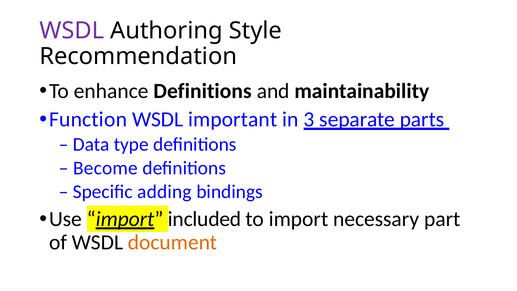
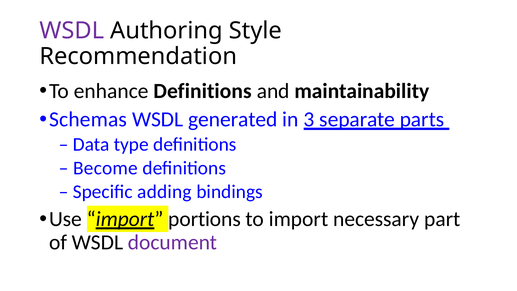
Function: Function -> Schemas
important: important -> generated
included: included -> portions
document colour: orange -> purple
